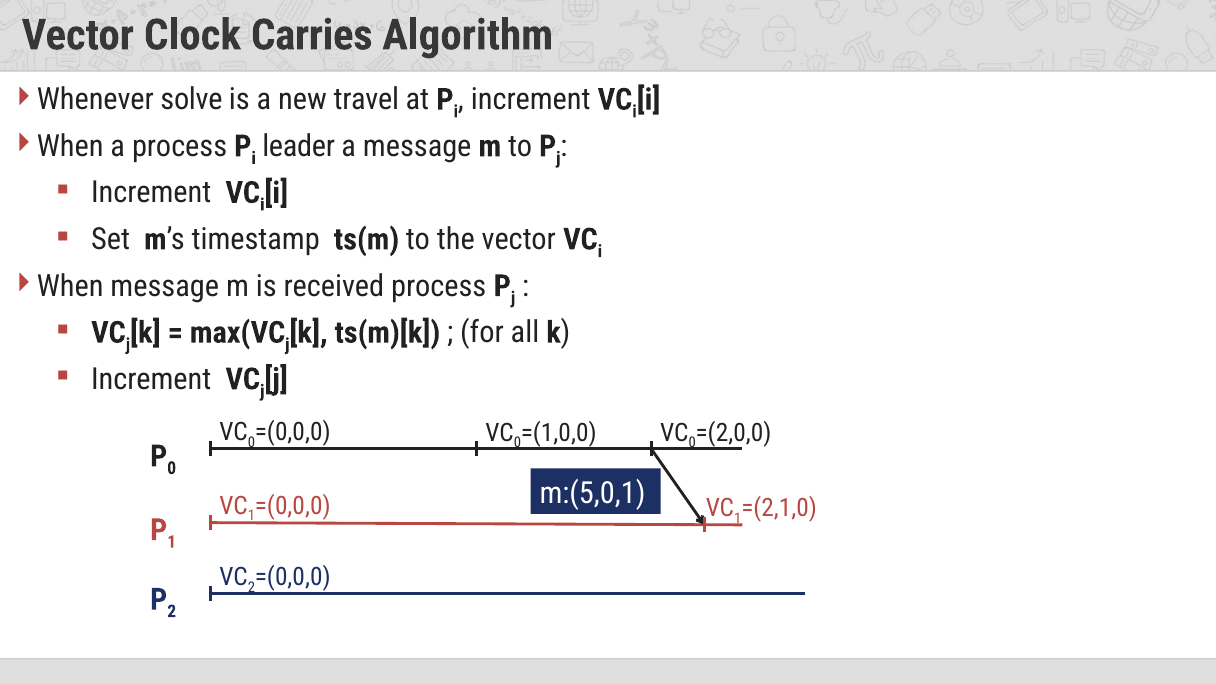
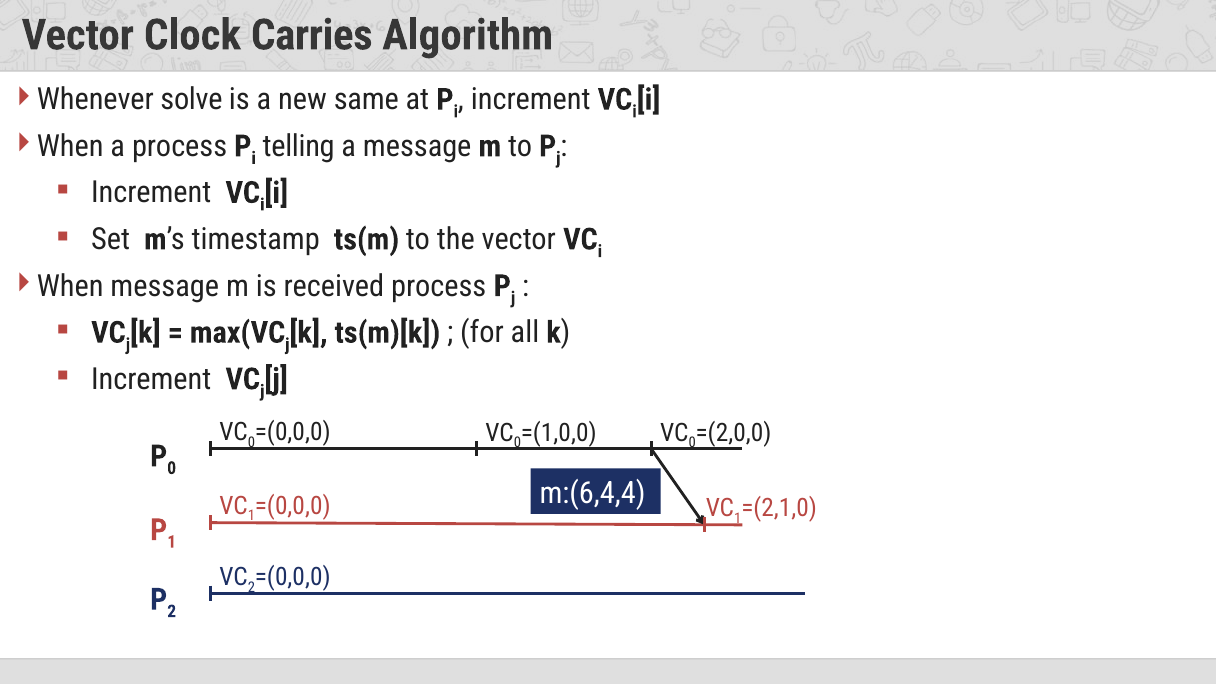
travel: travel -> same
leader: leader -> telling
m:(5,0,1: m:(5,0,1 -> m:(6,4,4
